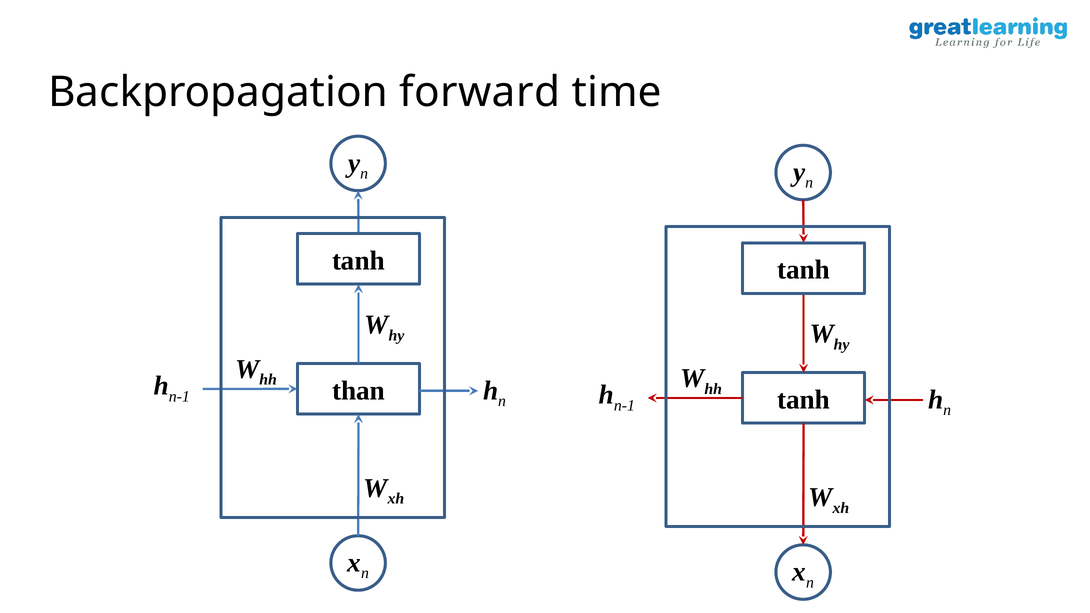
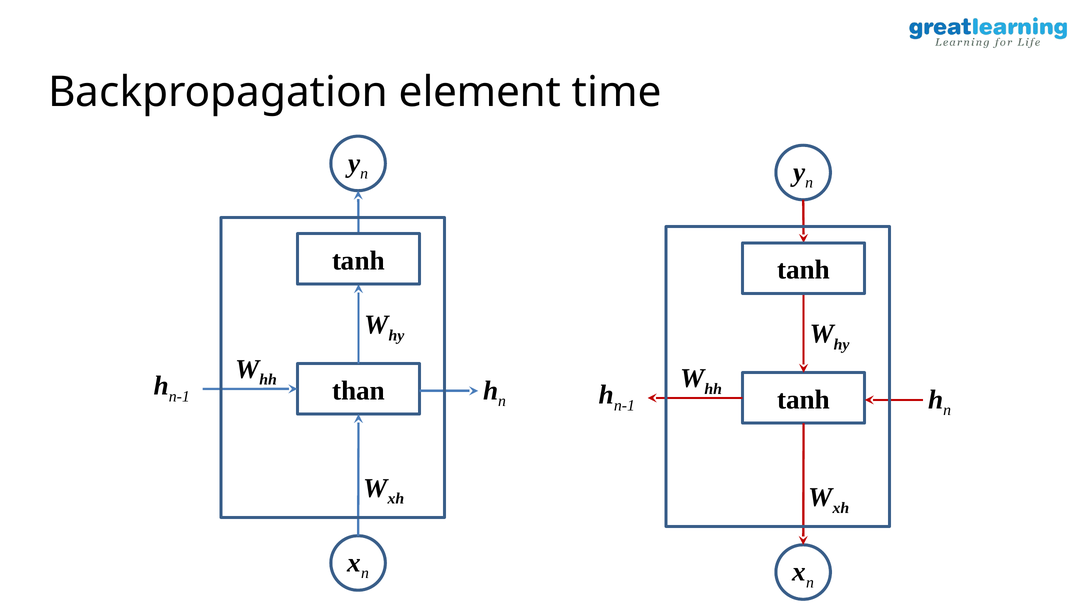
forward: forward -> element
